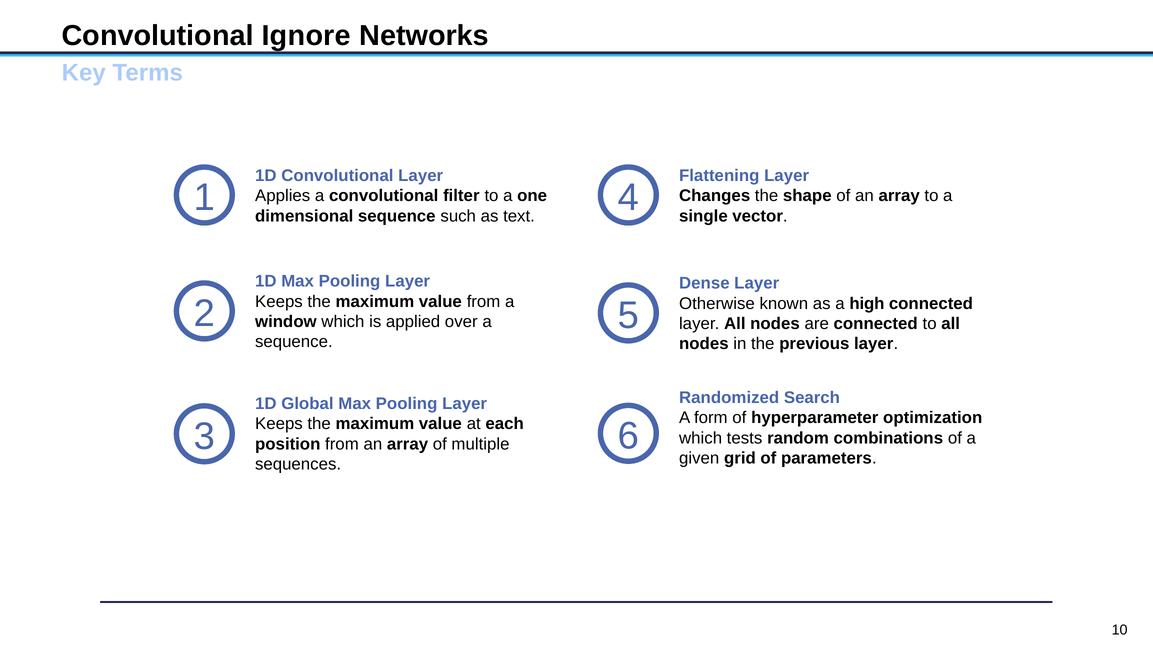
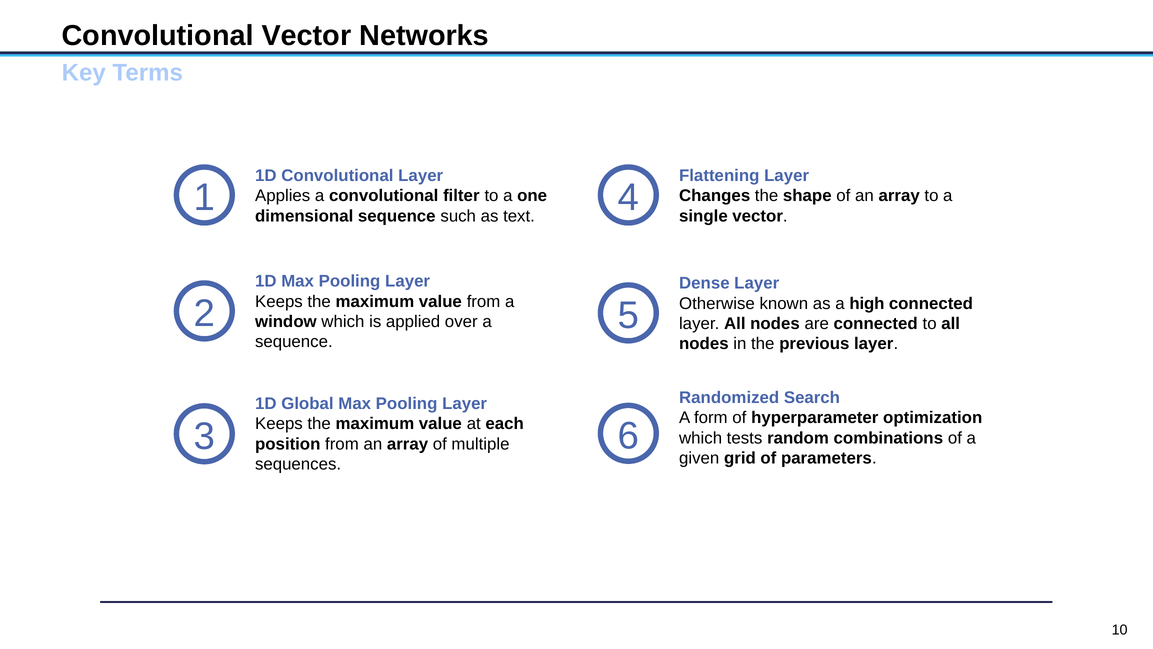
Convolutional Ignore: Ignore -> Vector
